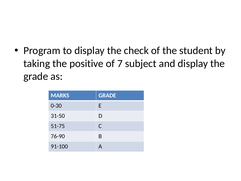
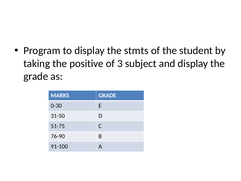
check: check -> stmts
7: 7 -> 3
